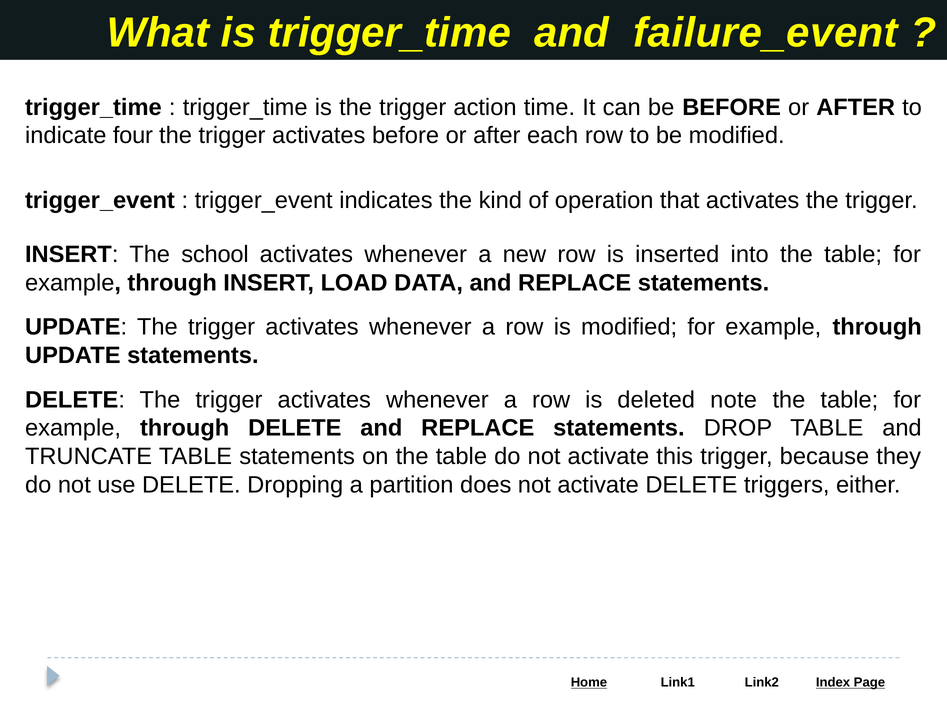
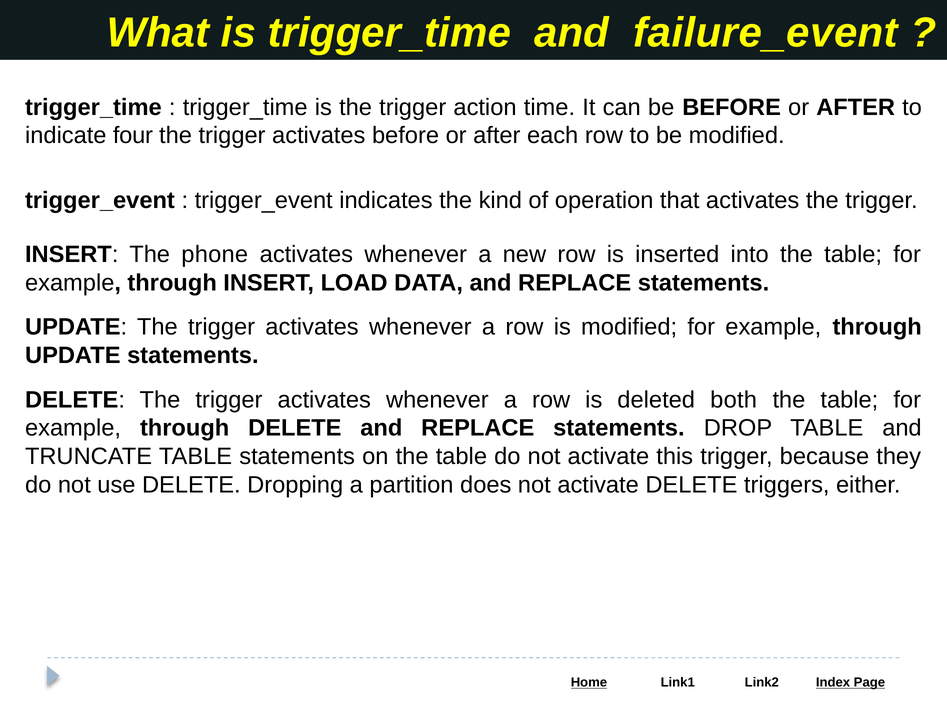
school: school -> phone
note: note -> both
